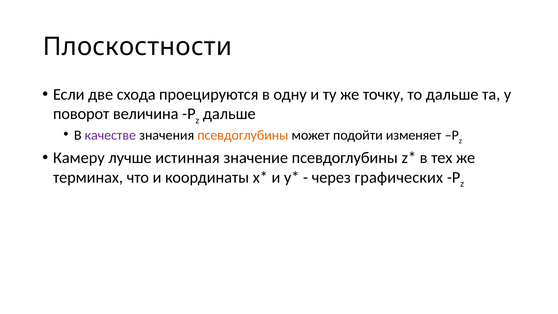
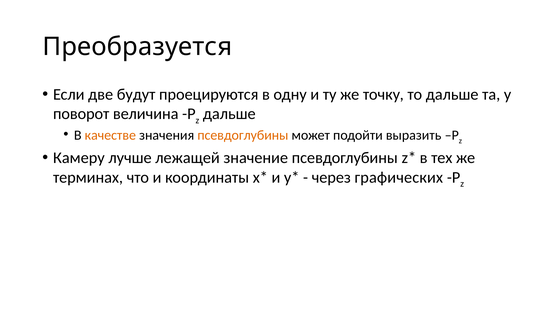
Плоскостности: Плоскостности -> Преобразуется
схода: схода -> будут
качестве colour: purple -> orange
изменяет: изменяет -> выразить
истинная: истинная -> лежащей
